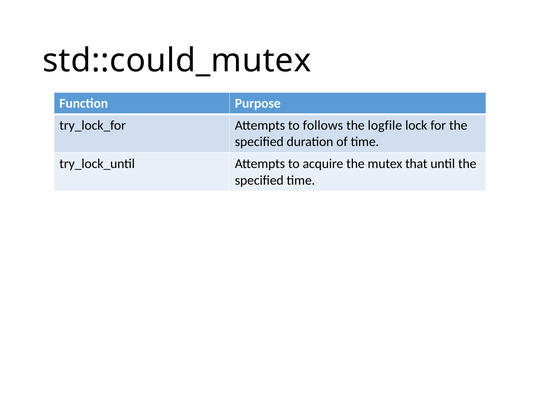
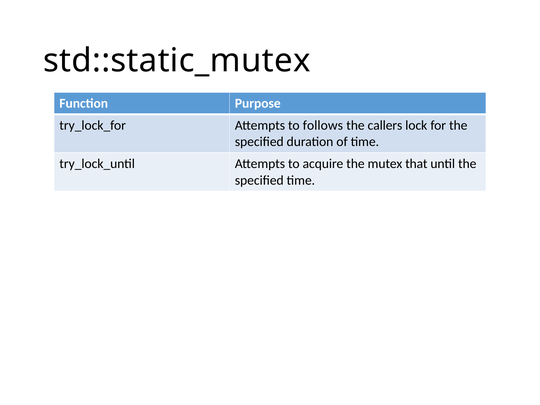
std::could_mutex: std::could_mutex -> std::static_mutex
logfile: logfile -> callers
